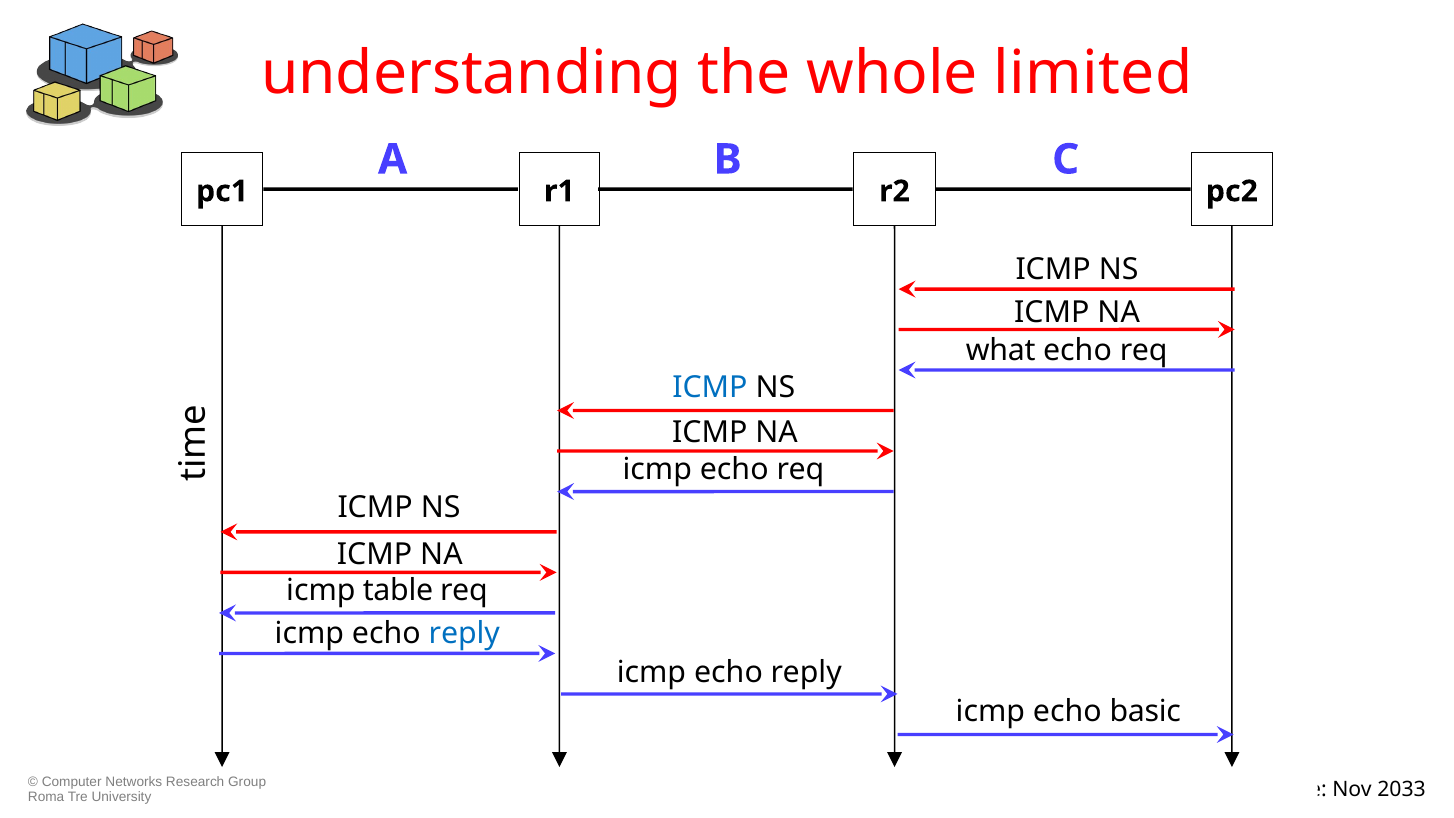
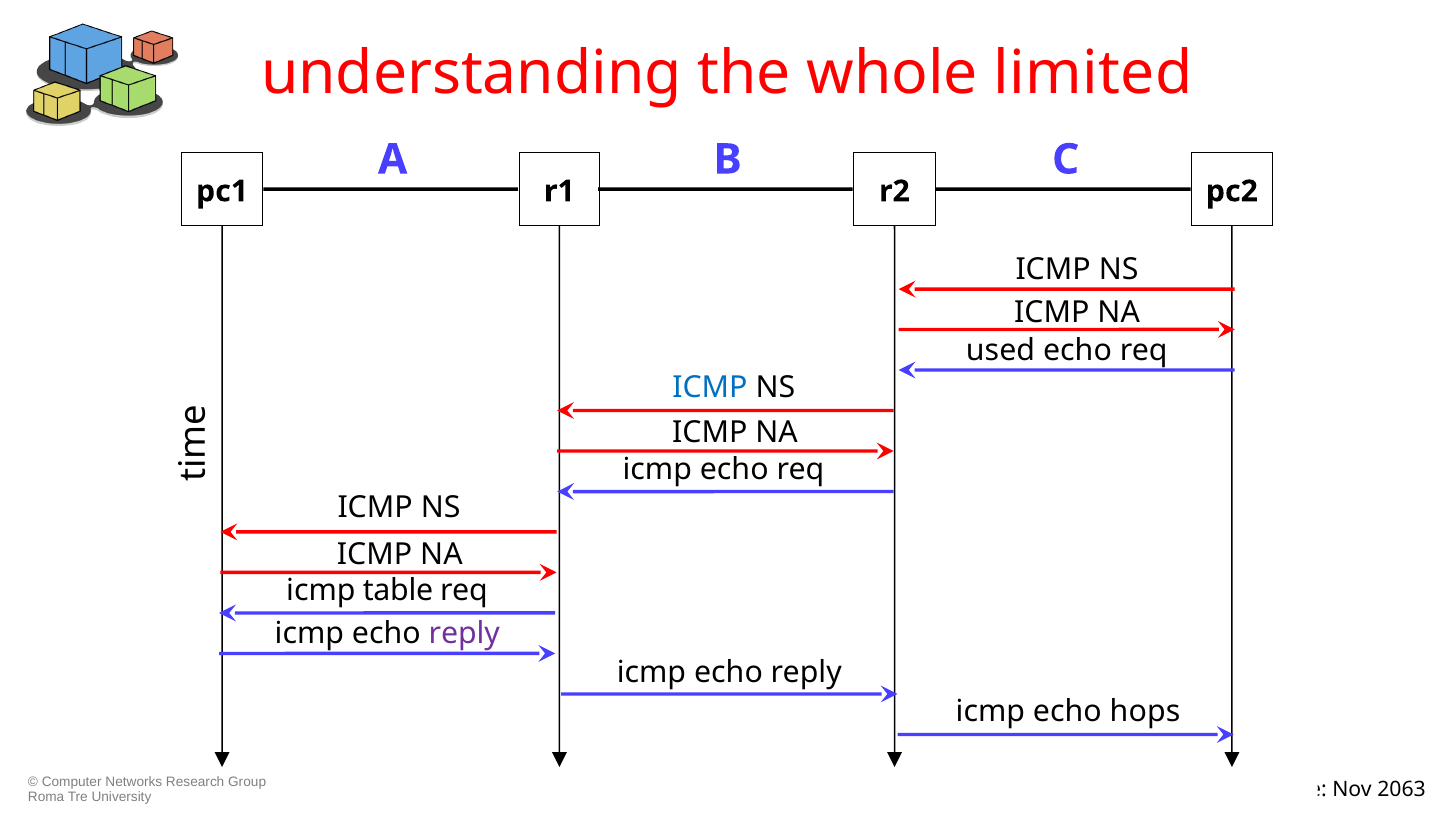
what: what -> used
reply at (464, 633) colour: blue -> purple
basic: basic -> hops
2033: 2033 -> 2063
